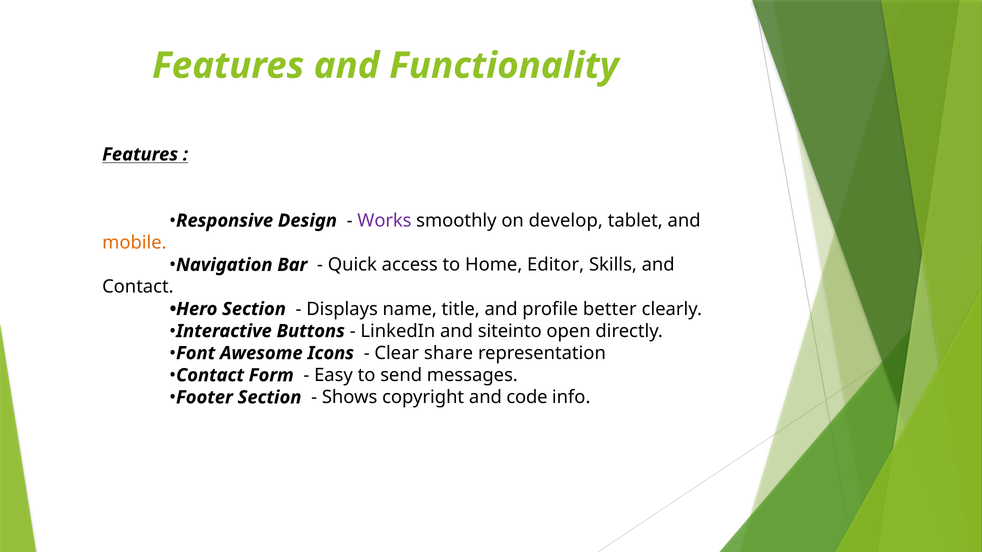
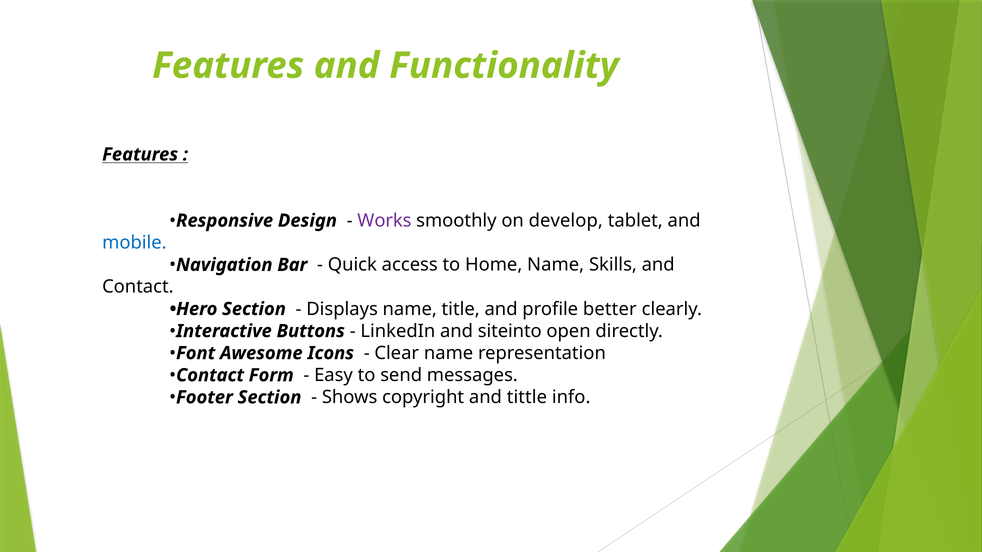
mobile colour: orange -> blue
Home Editor: Editor -> Name
Clear share: share -> name
code: code -> tittle
